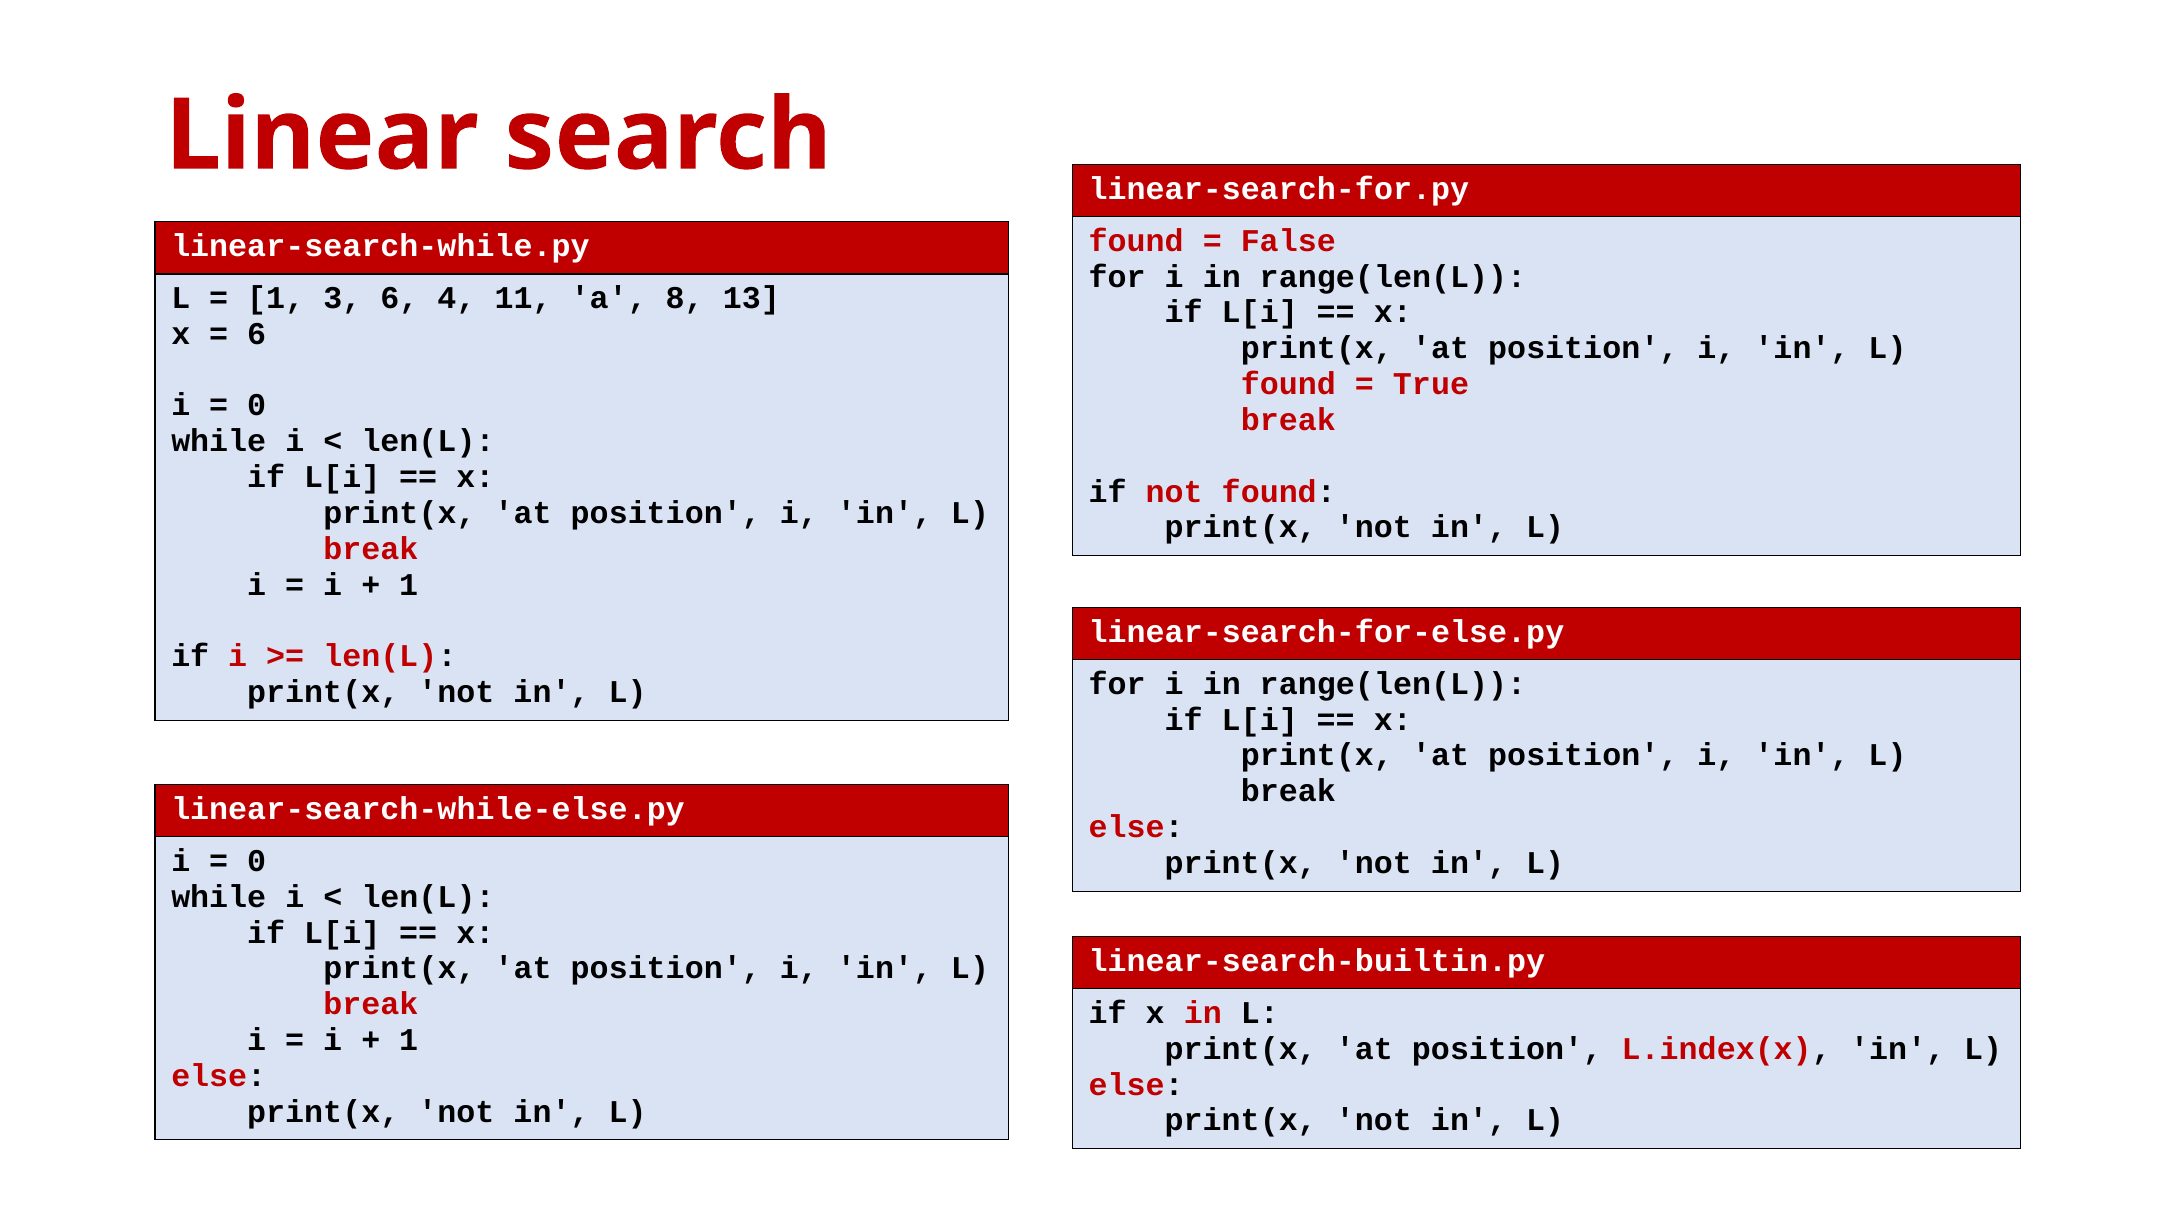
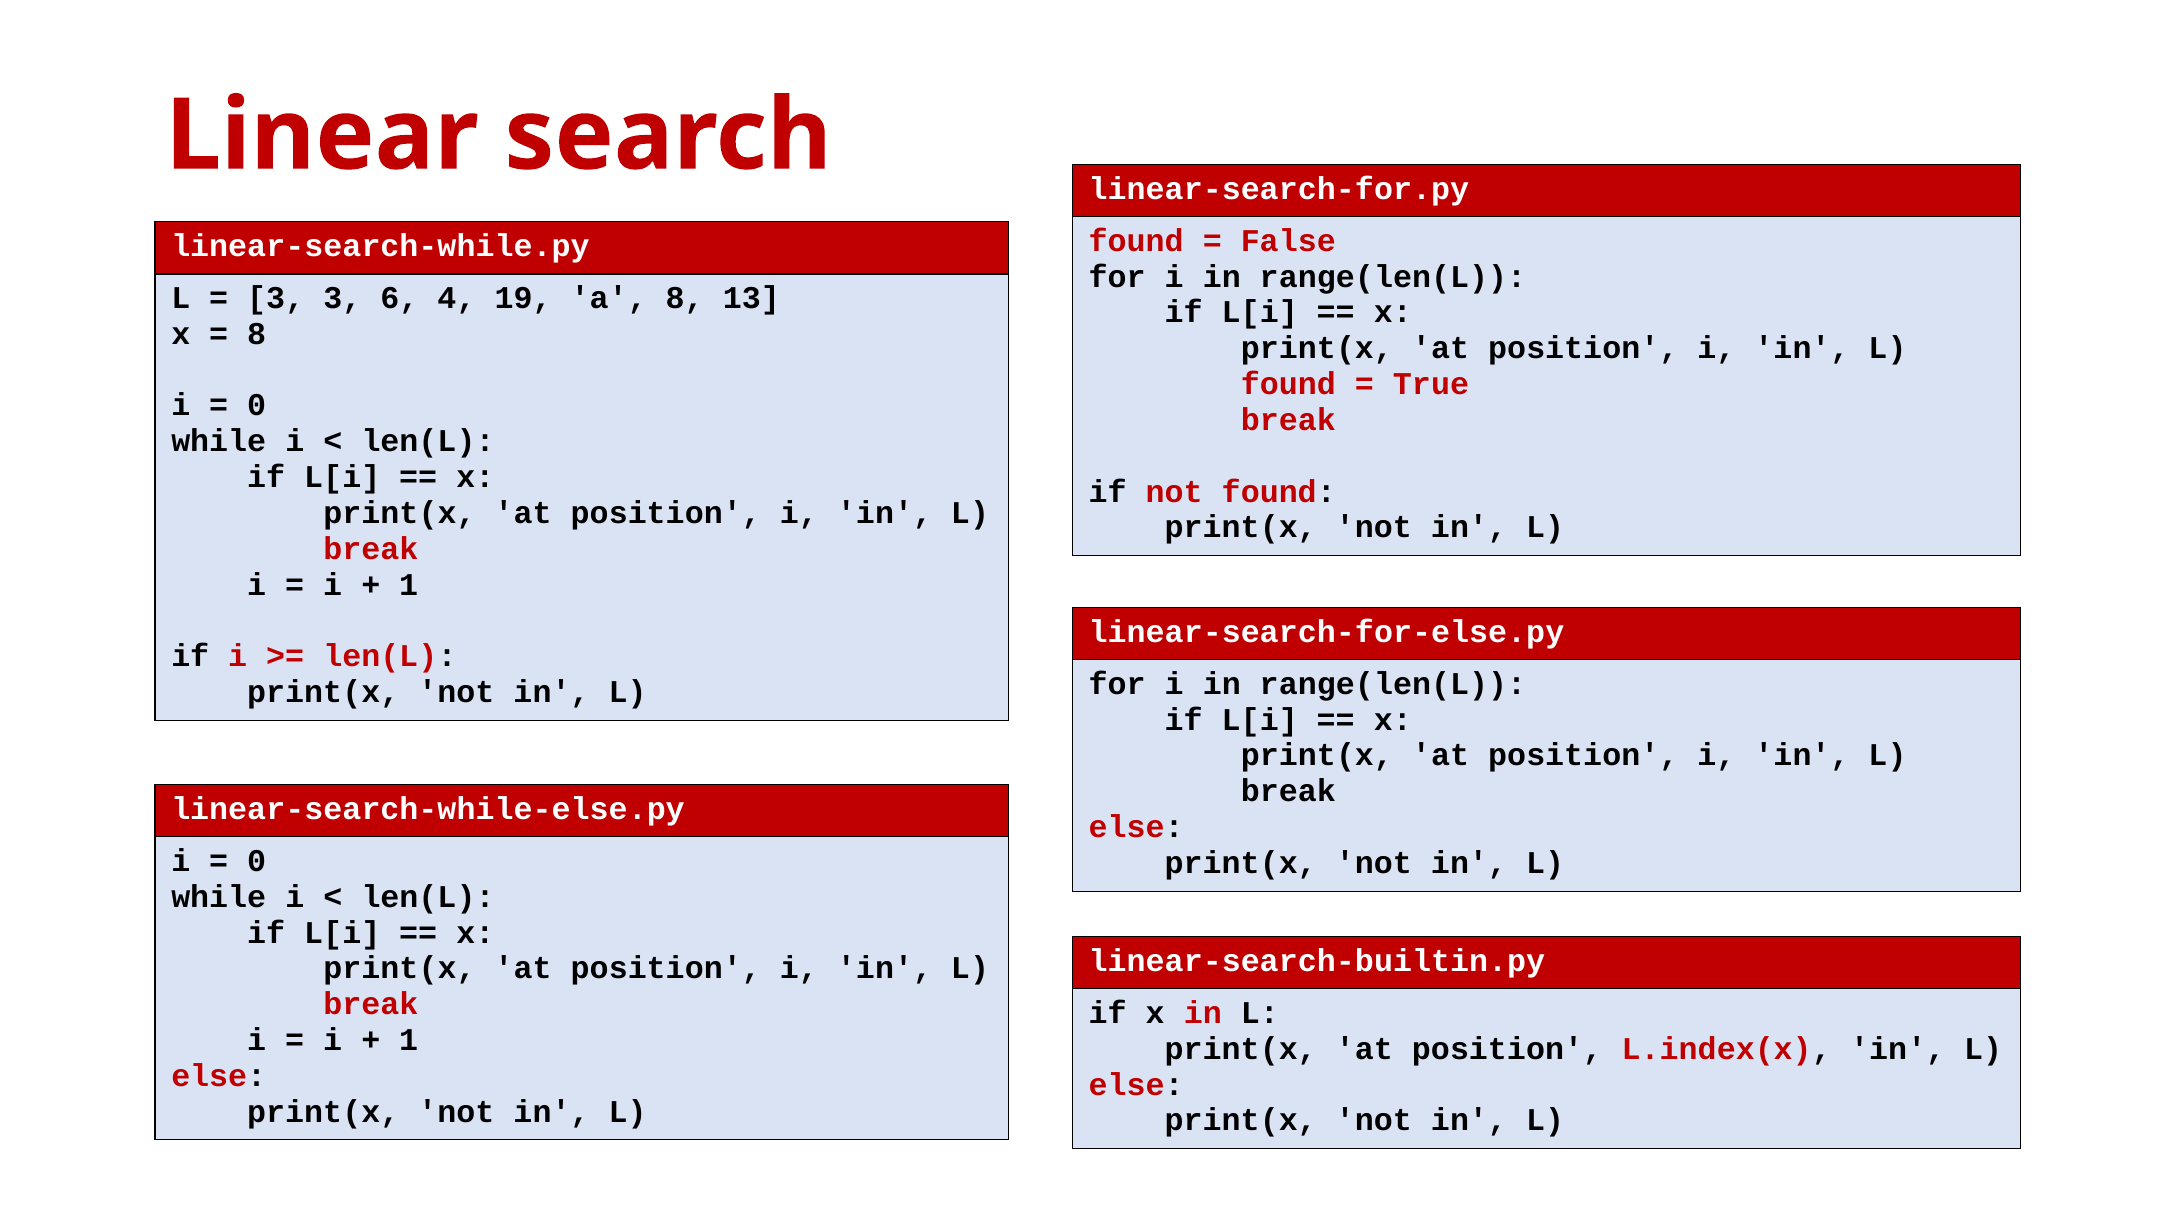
1 at (276, 298): 1 -> 3
11: 11 -> 19
6 at (257, 334): 6 -> 8
